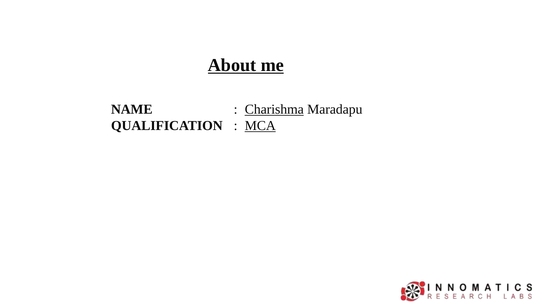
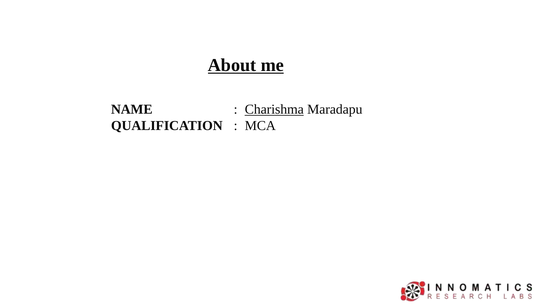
MCA underline: present -> none
